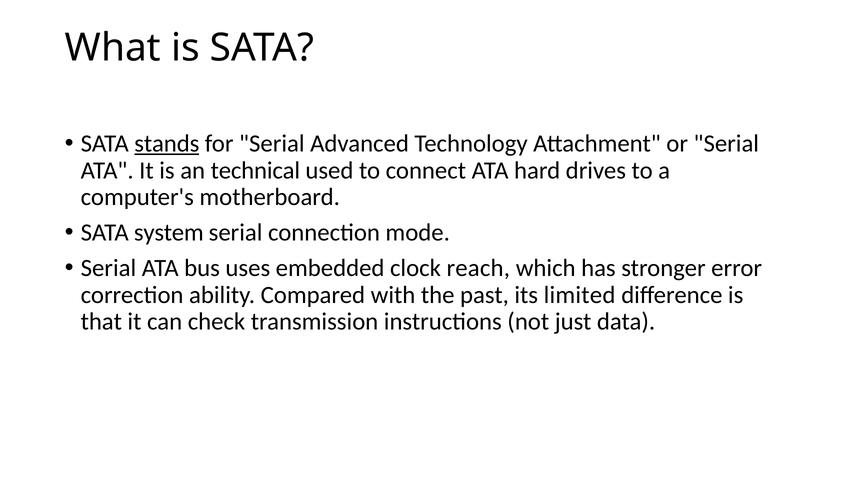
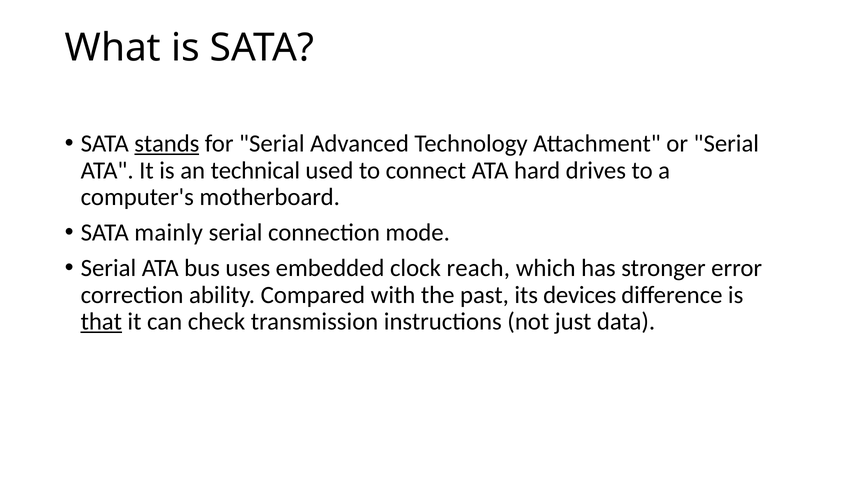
system: system -> mainly
limited: limited -> devices
that underline: none -> present
